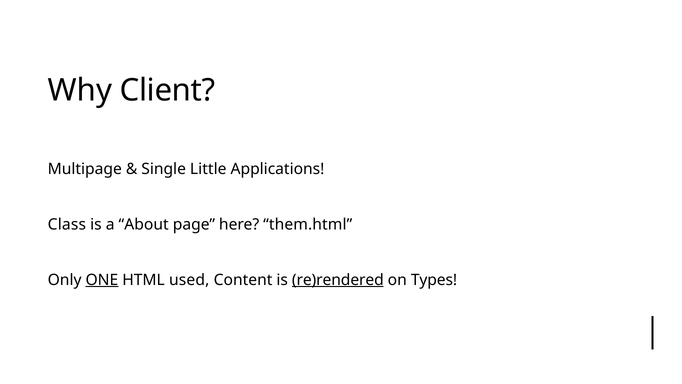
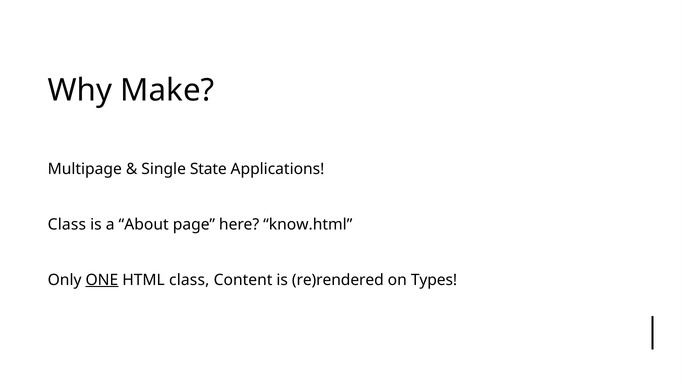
Client: Client -> Make
Little: Little -> State
them.html: them.html -> know.html
HTML used: used -> class
re)rendered underline: present -> none
